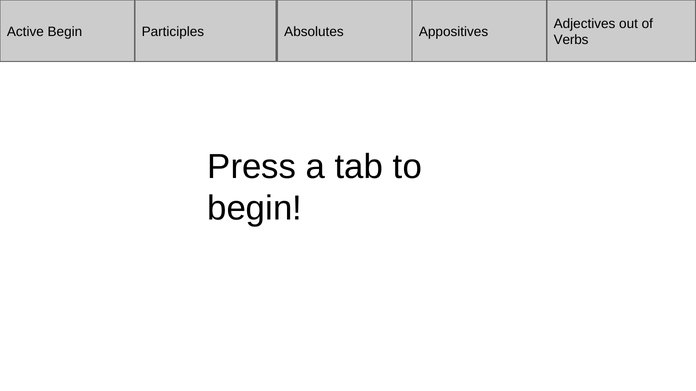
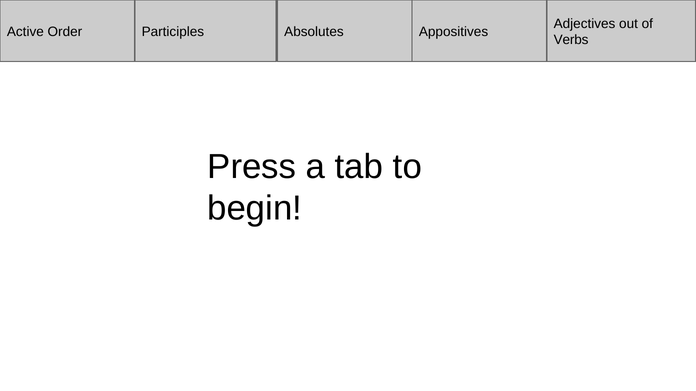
Active Begin: Begin -> Order
